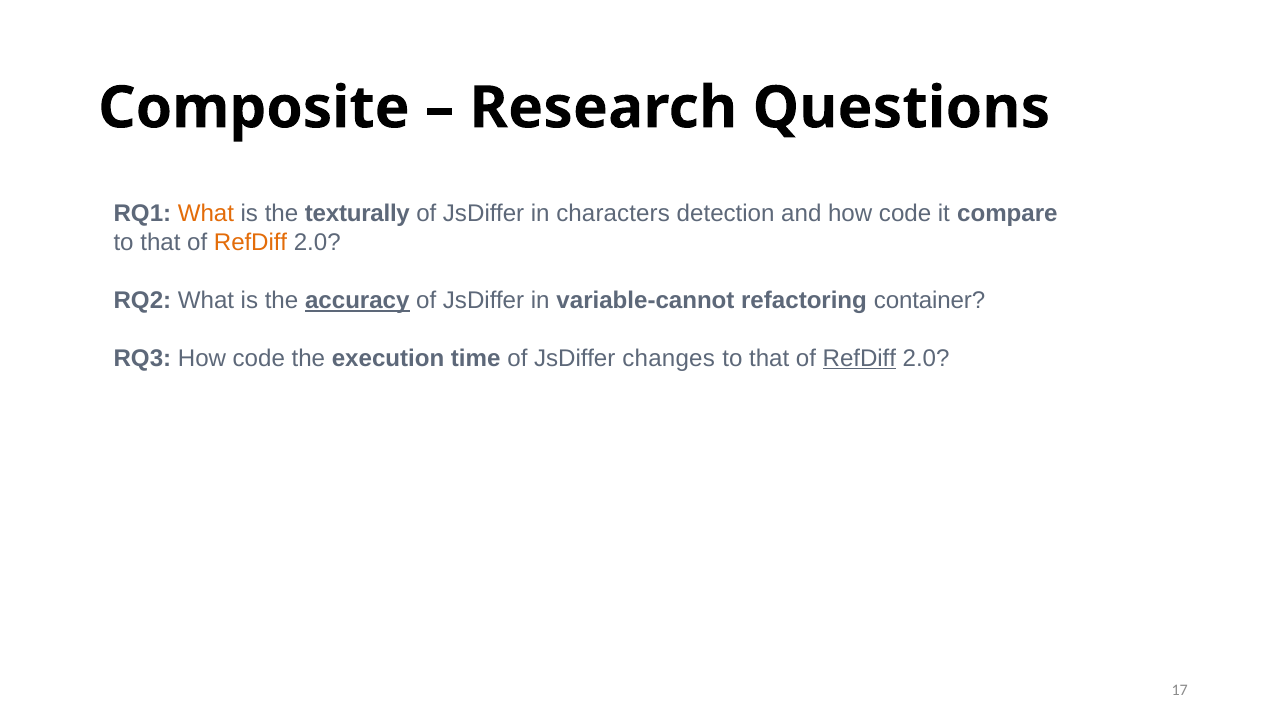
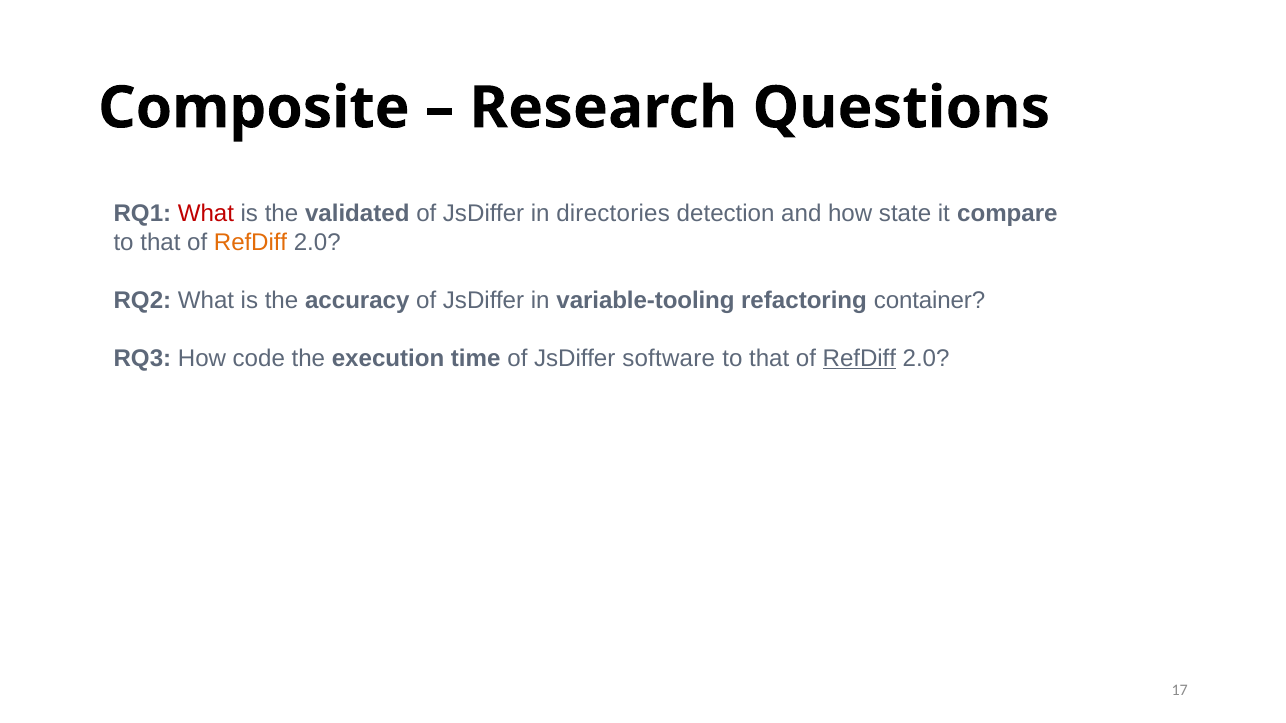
What at (206, 214) colour: orange -> red
texturally: texturally -> validated
characters: characters -> directories
and how code: code -> state
accuracy underline: present -> none
variable-cannot: variable-cannot -> variable-tooling
changes: changes -> software
